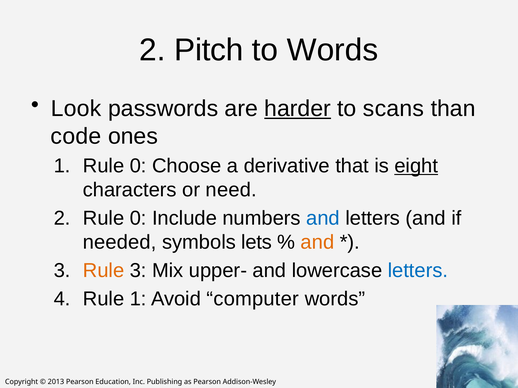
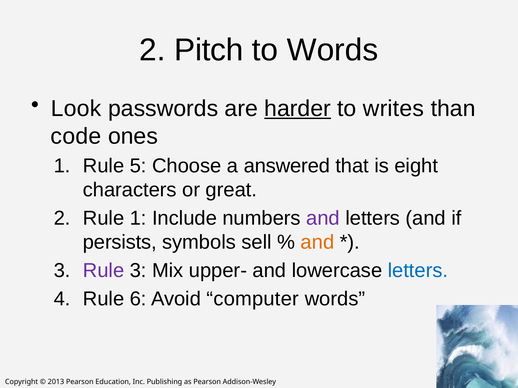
scans: scans -> writes
1 Rule 0: 0 -> 5
derivative: derivative -> answered
eight underline: present -> none
need: need -> great
2 Rule 0: 0 -> 1
and at (323, 218) colour: blue -> purple
needed: needed -> persists
lets: lets -> sell
Rule at (104, 271) colour: orange -> purple
Rule 1: 1 -> 6
